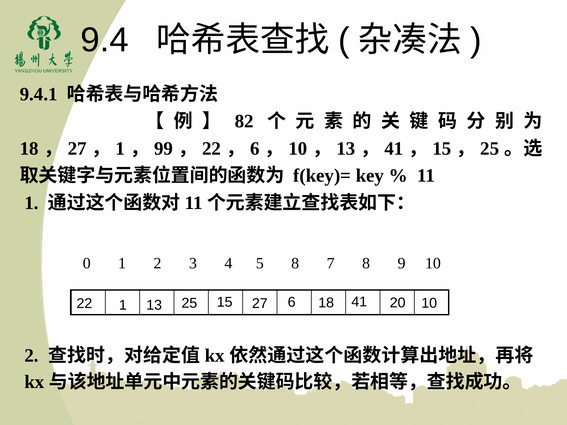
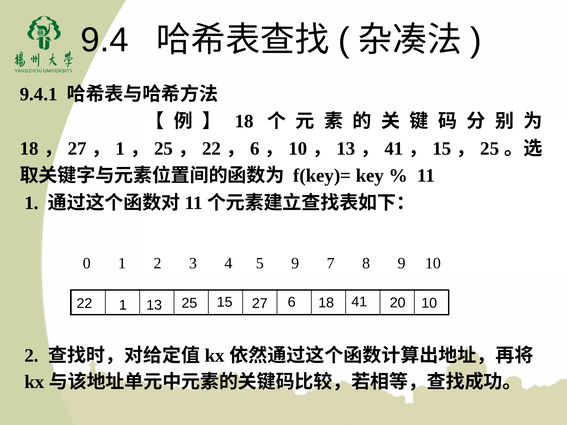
82 at (244, 121): 82 -> 18
99 at (164, 149): 99 -> 25
5 8: 8 -> 9
